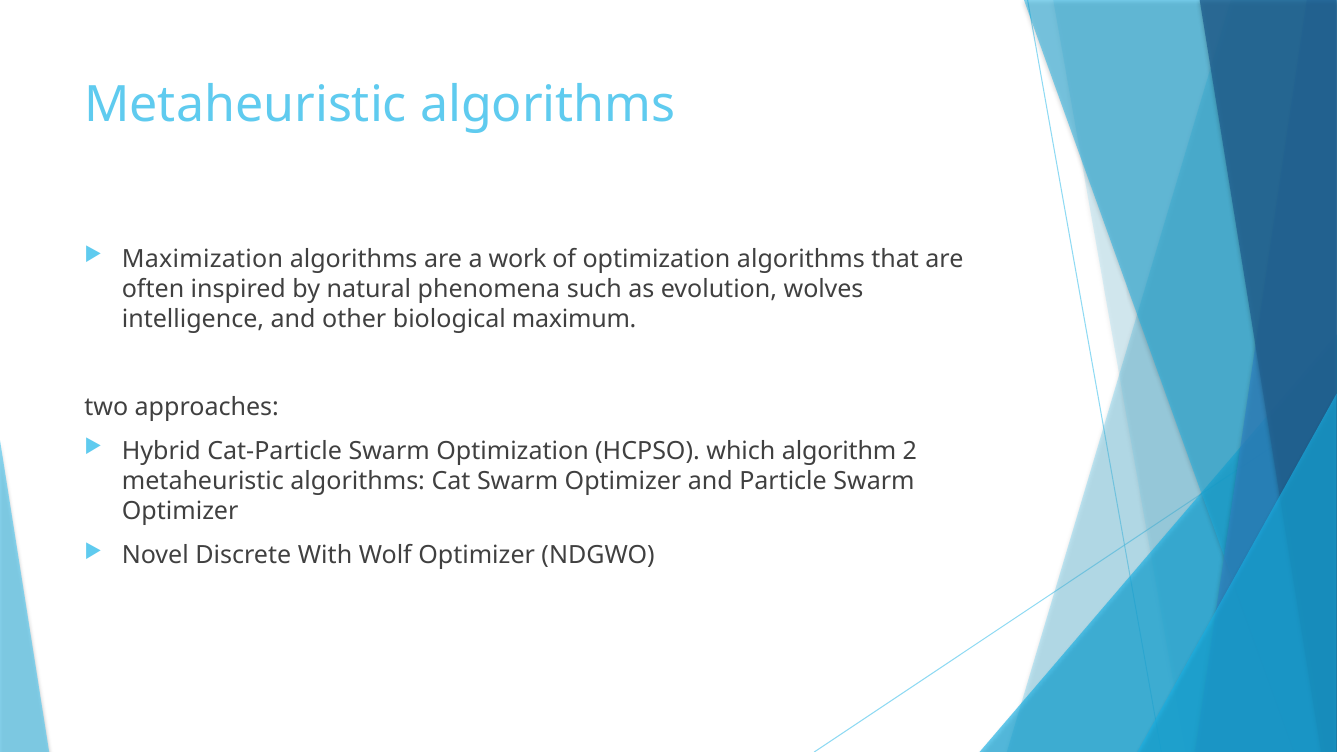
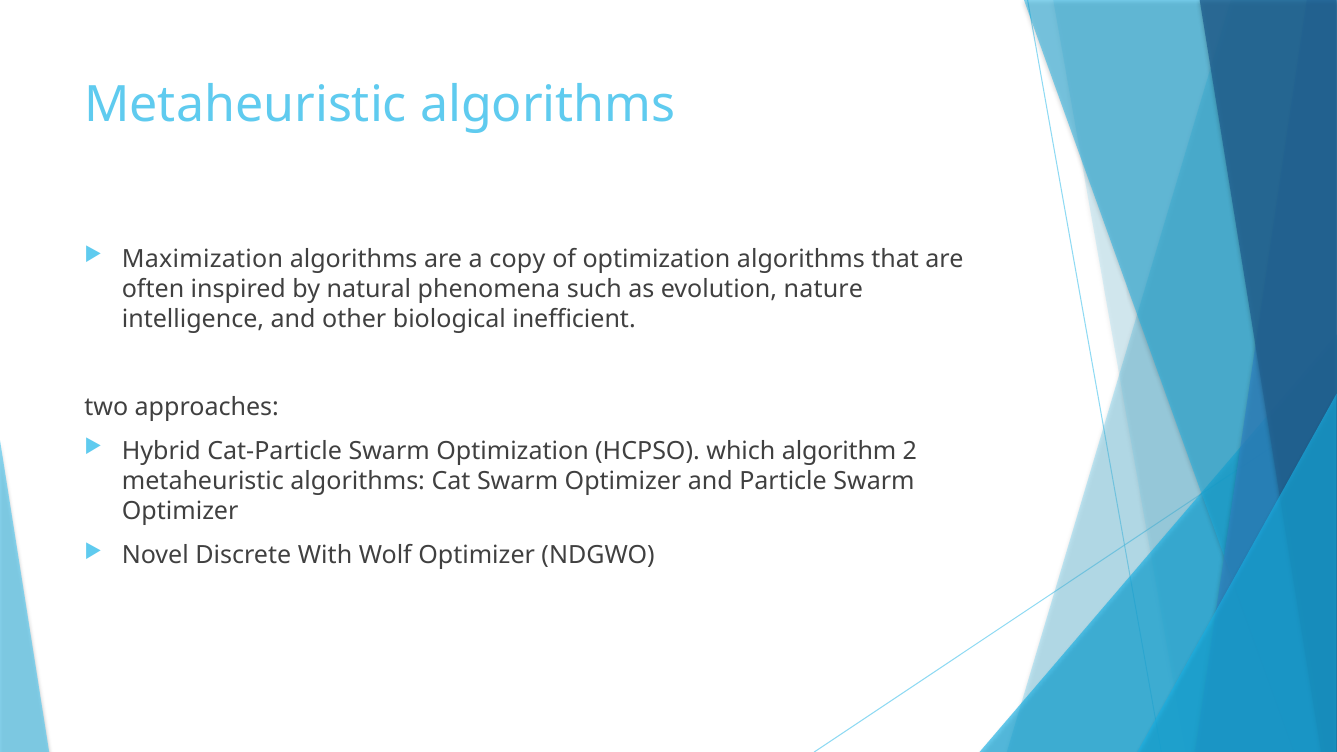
work: work -> copy
wolves: wolves -> nature
maximum: maximum -> inefficient
